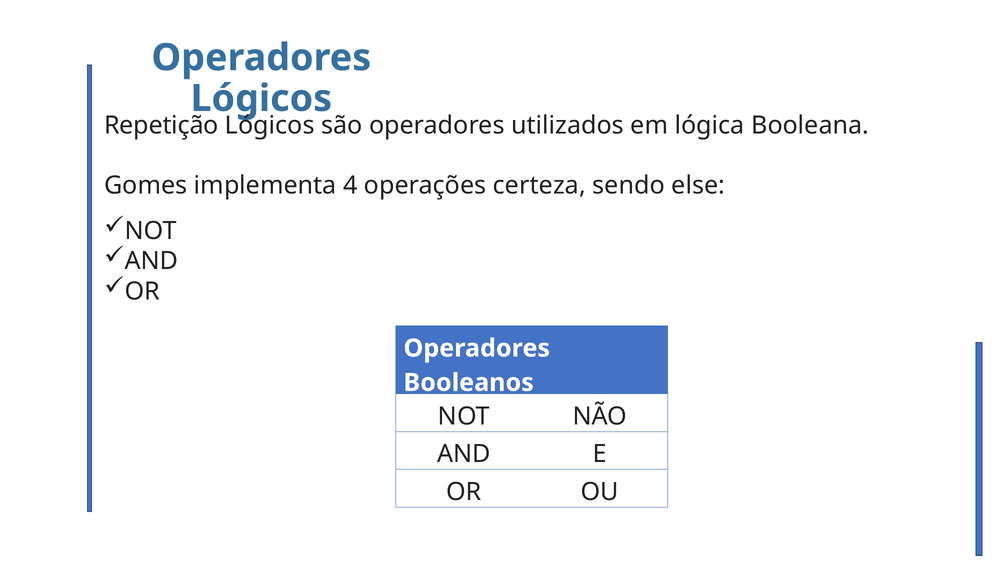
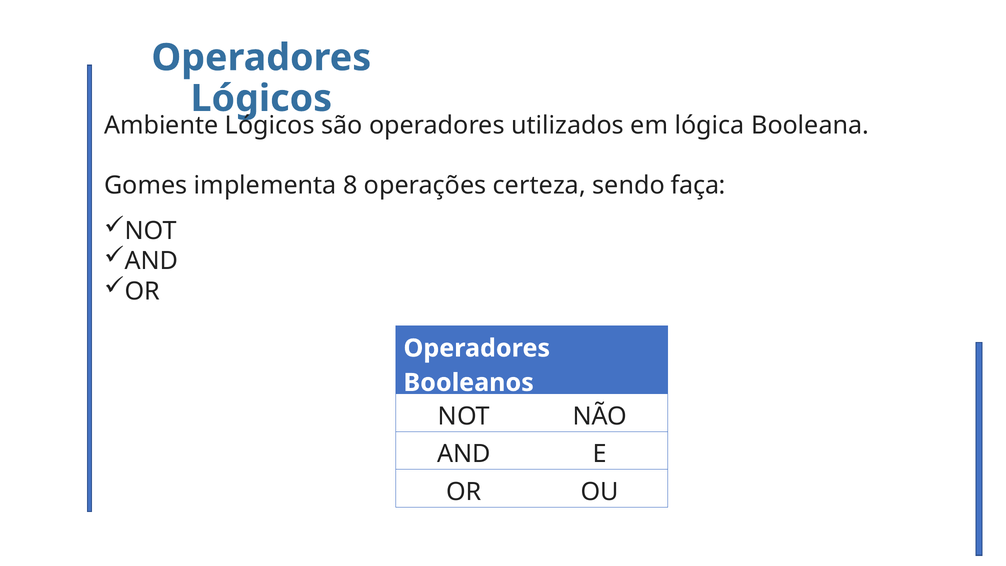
Repetição: Repetição -> Ambiente
4: 4 -> 8
else: else -> faça
